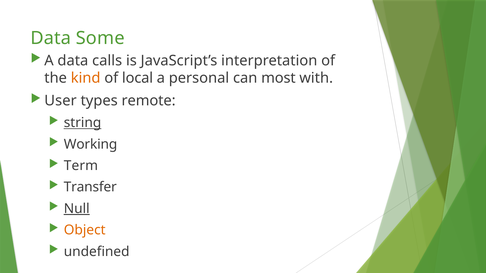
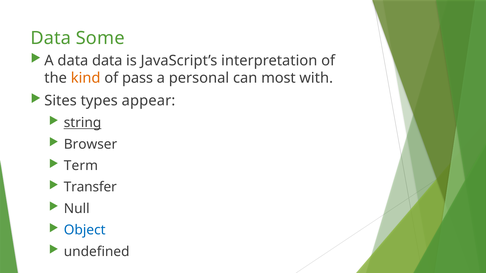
data calls: calls -> data
local: local -> pass
User: User -> Sites
remote: remote -> appear
Working: Working -> Browser
Null underline: present -> none
Object colour: orange -> blue
